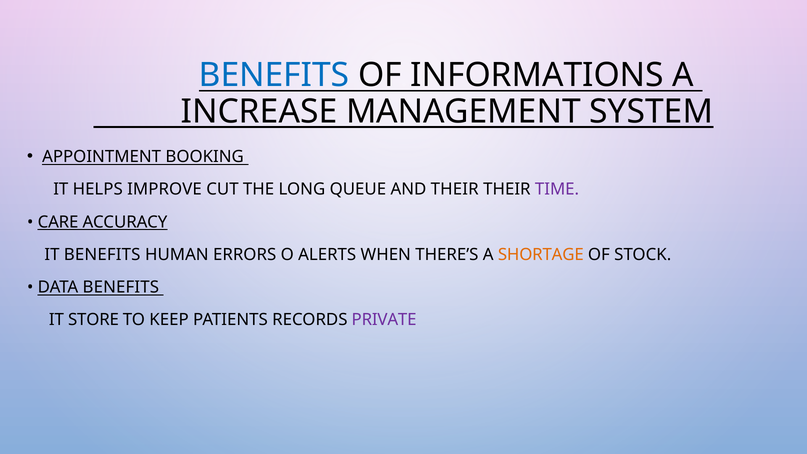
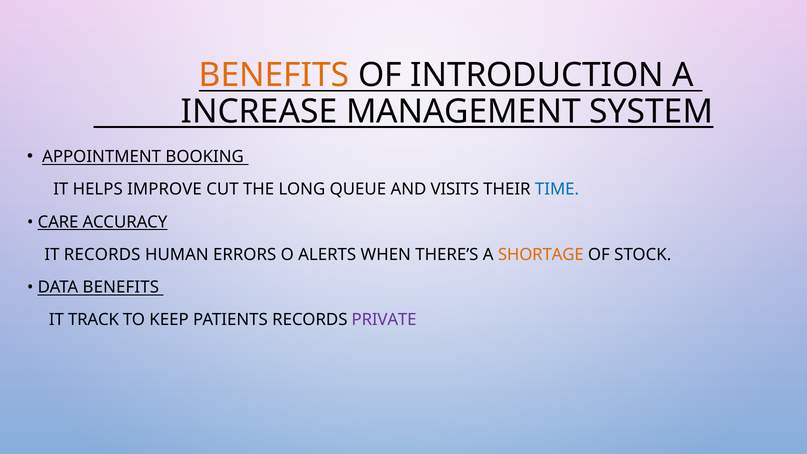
BENEFITS at (274, 75) colour: blue -> orange
INFORMATIONS: INFORMATIONS -> INTRODUCTION
AND THEIR: THEIR -> VISITS
TIME colour: purple -> blue
IT BENEFITS: BENEFITS -> RECORDS
STORE: STORE -> TRACK
